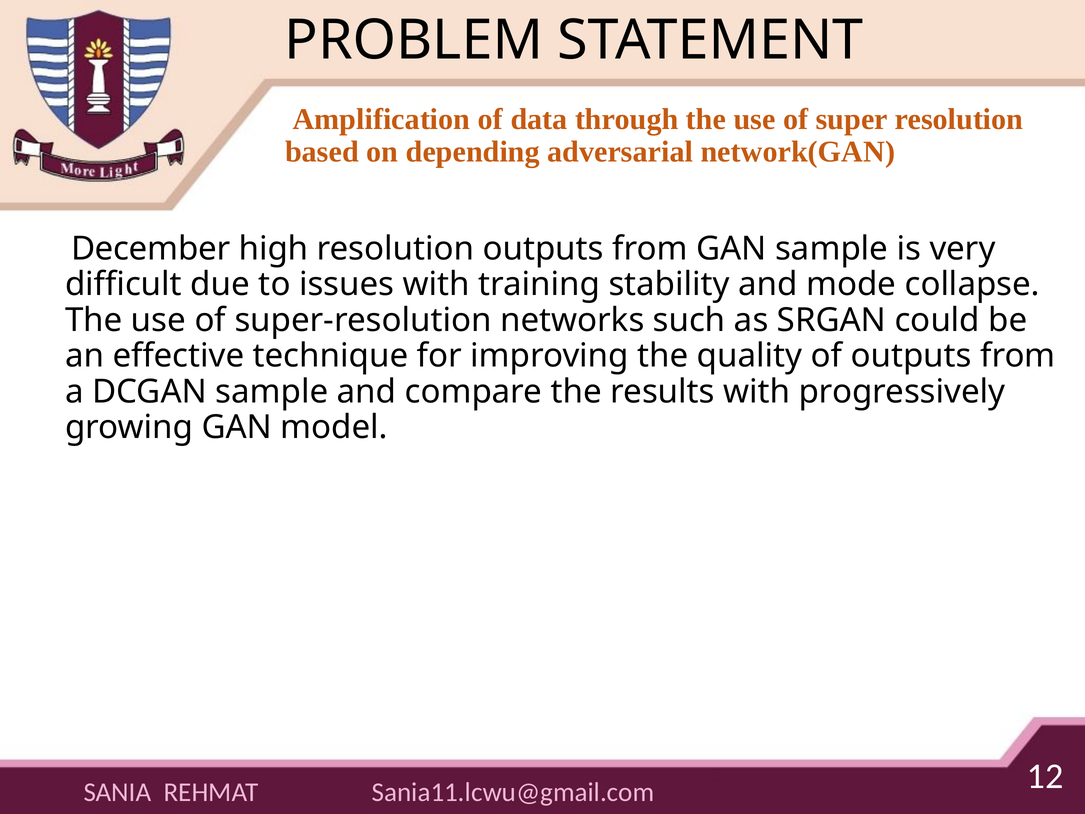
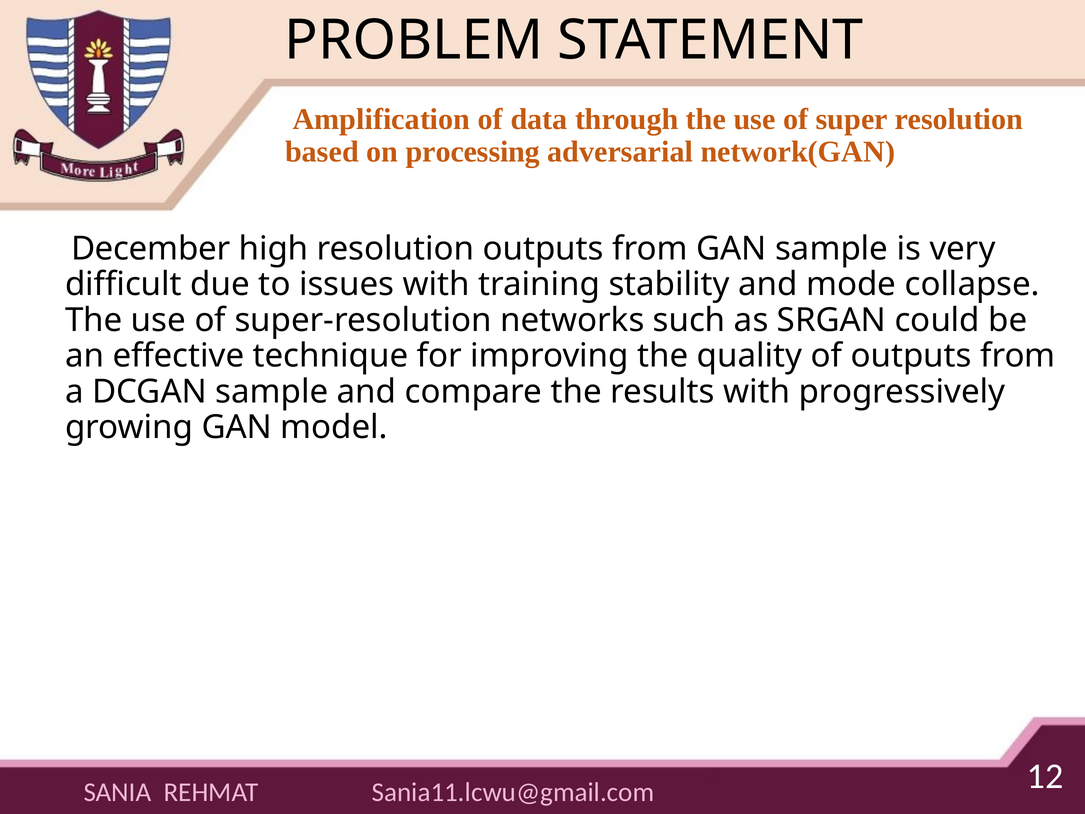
depending: depending -> processing
